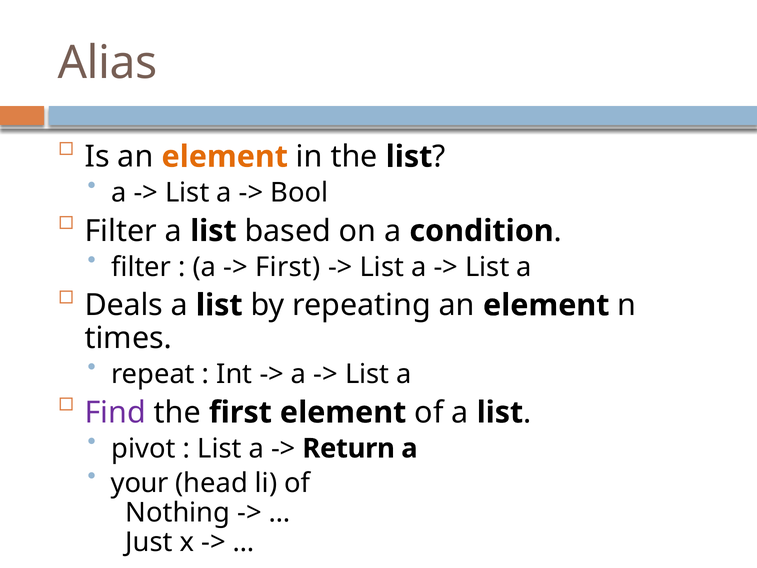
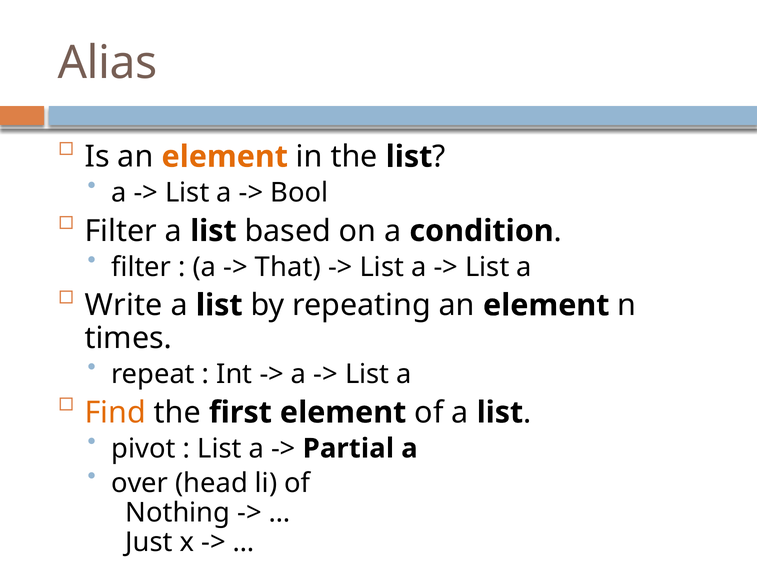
First at (288, 267): First -> That
Deals: Deals -> Write
Find colour: purple -> orange
Return: Return -> Partial
your: your -> over
